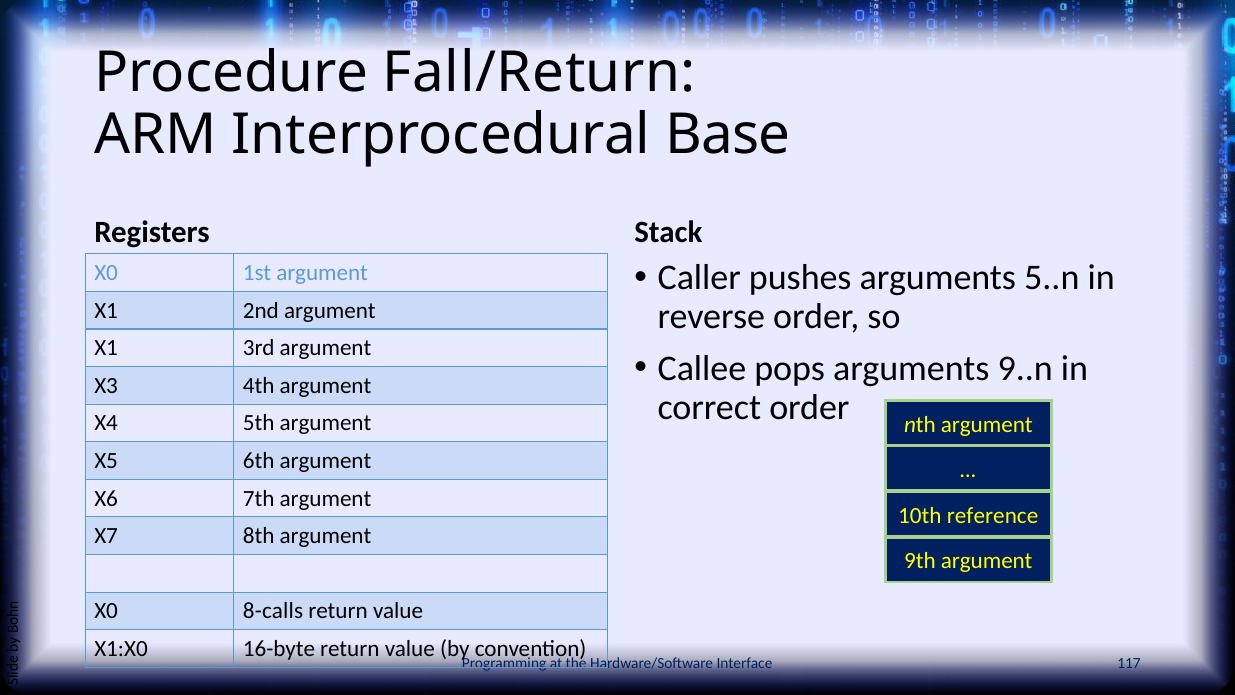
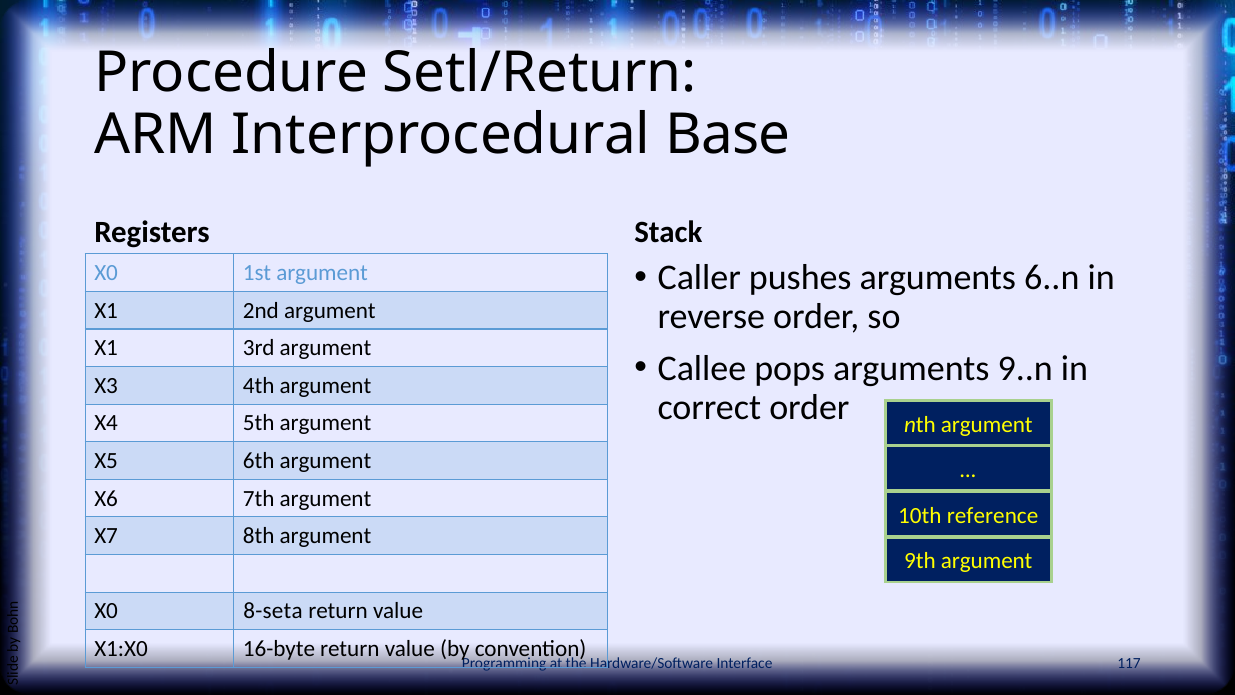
Fall/Return: Fall/Return -> Setl/Return
5..n: 5..n -> 6..n
8-calls: 8-calls -> 8-seta
